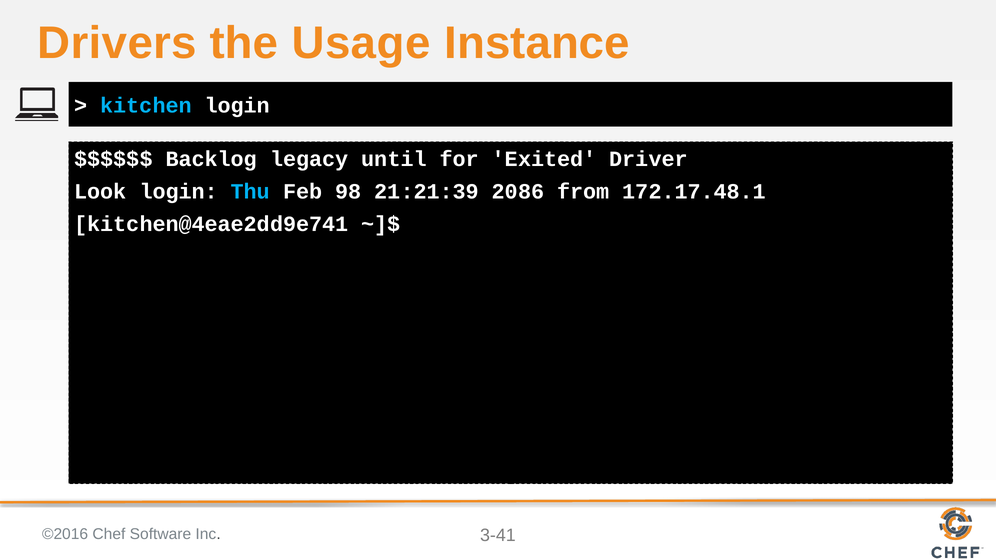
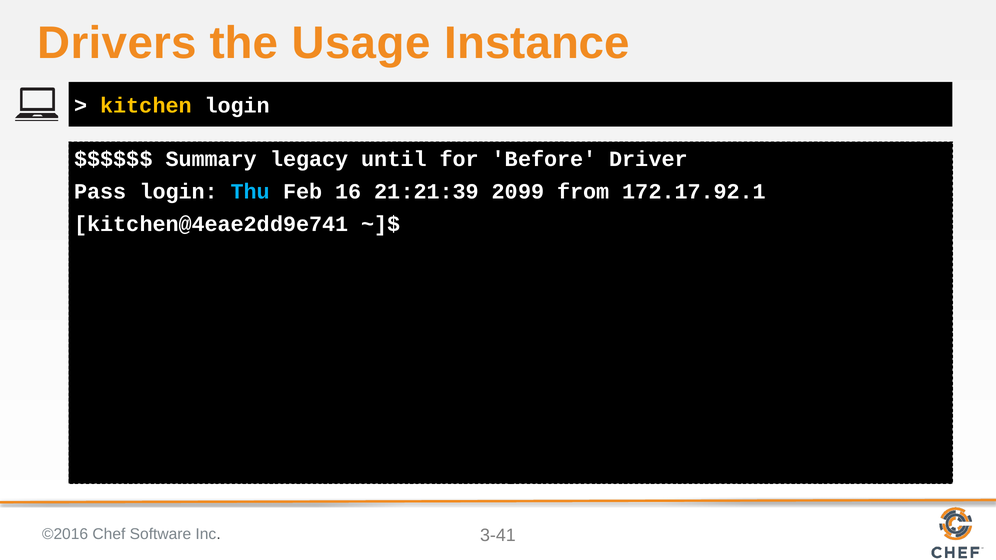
kitchen colour: light blue -> yellow
Backlog: Backlog -> Summary
Exited: Exited -> Before
Look: Look -> Pass
98: 98 -> 16
2086: 2086 -> 2099
172.17.48.1: 172.17.48.1 -> 172.17.92.1
